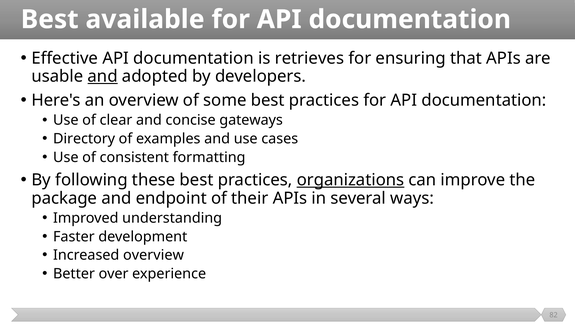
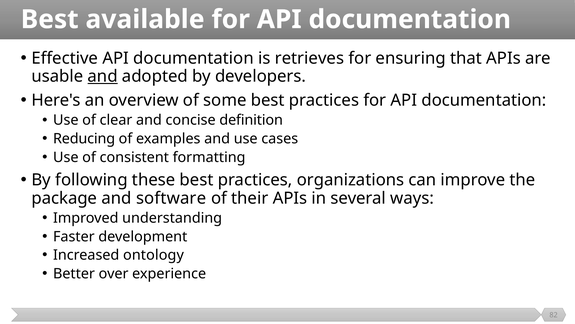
gateways: gateways -> definition
Directory: Directory -> Reducing
organizations underline: present -> none
endpoint: endpoint -> software
Increased overview: overview -> ontology
